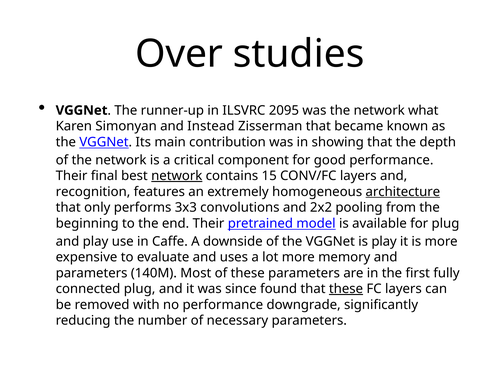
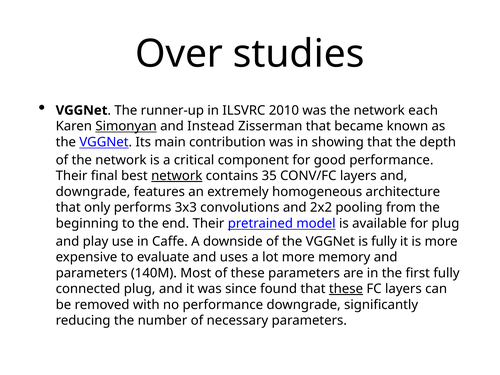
2095: 2095 -> 2010
what: what -> each
Simonyan underline: none -> present
15: 15 -> 35
recognition at (93, 192): recognition -> downgrade
architecture underline: present -> none
is play: play -> fully
